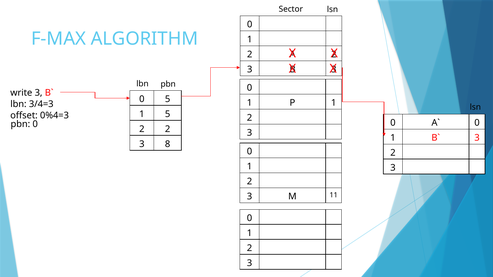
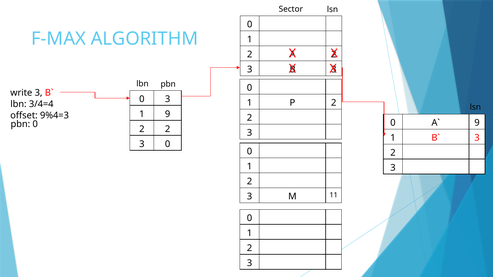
0 5: 5 -> 3
P 1: 1 -> 2
3/4=3: 3/4=3 -> 3/4=4
1 5: 5 -> 9
0%4=3: 0%4=3 -> 9%4=3
0 at (477, 123): 0 -> 9
8 at (168, 144): 8 -> 0
